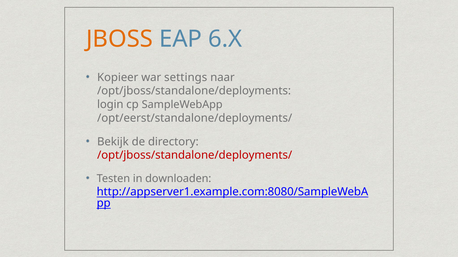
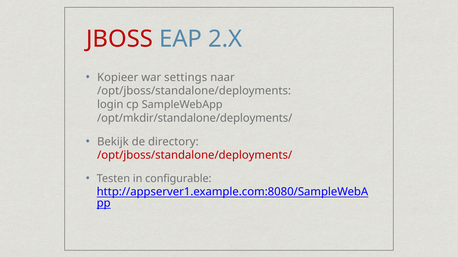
JBOSS colour: orange -> red
6.X: 6.X -> 2.X
/opt/eerst/standalone/deployments/: /opt/eerst/standalone/deployments/ -> /opt/mkdir/standalone/deployments/
downloaden: downloaden -> configurable
